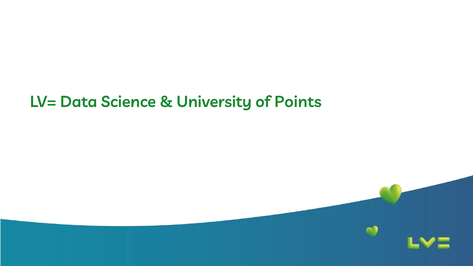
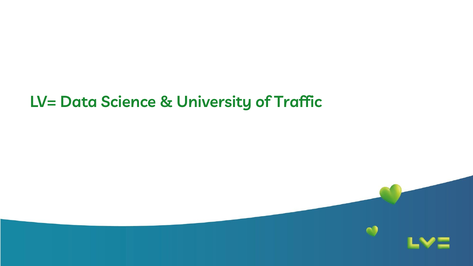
Points: Points -> Traffic
